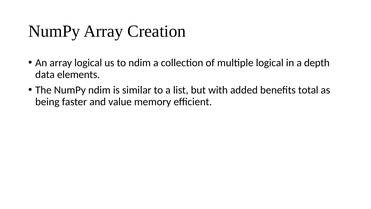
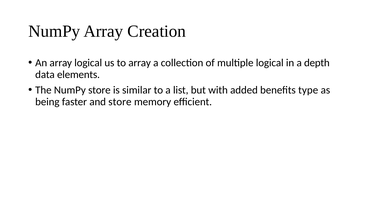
to ndim: ndim -> array
NumPy ndim: ndim -> store
total: total -> type
and value: value -> store
